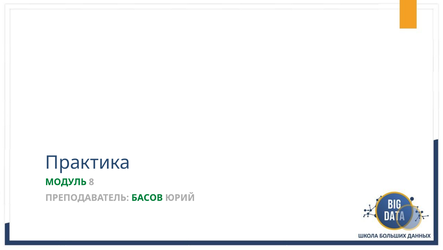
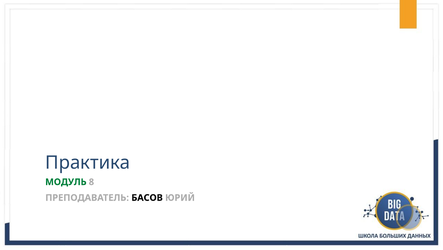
БАСОВ colour: green -> black
